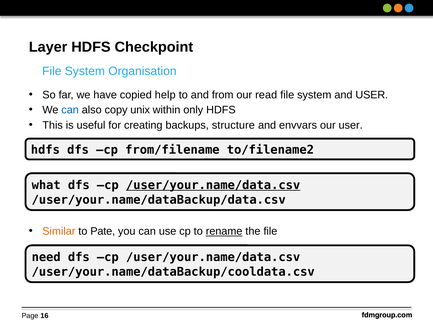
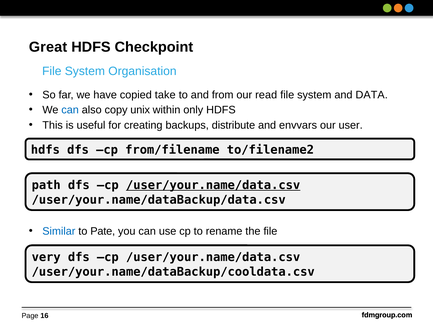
Layer: Layer -> Great
help: help -> take
and USER: USER -> DATA
structure: structure -> distribute
what: what -> path
Similar colour: orange -> blue
rename underline: present -> none
need: need -> very
